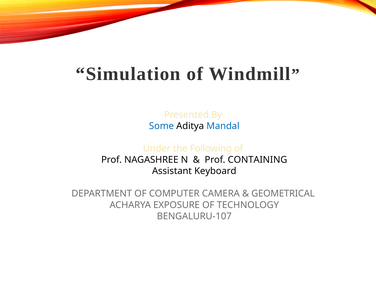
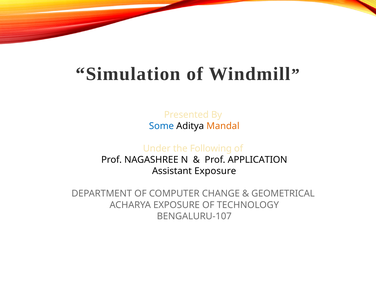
Mandal colour: blue -> orange
CONTAINING: CONTAINING -> APPLICATION
Assistant Keyboard: Keyboard -> Exposure
CAMERA: CAMERA -> CHANGE
